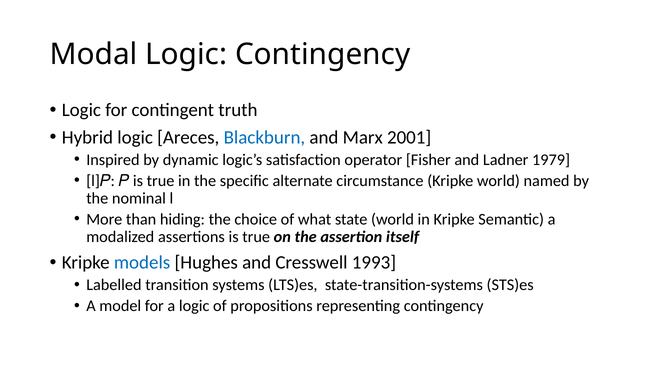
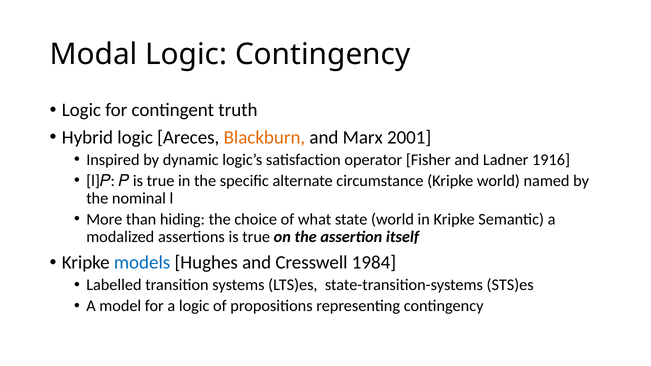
Blackburn colour: blue -> orange
1979: 1979 -> 1916
1993: 1993 -> 1984
